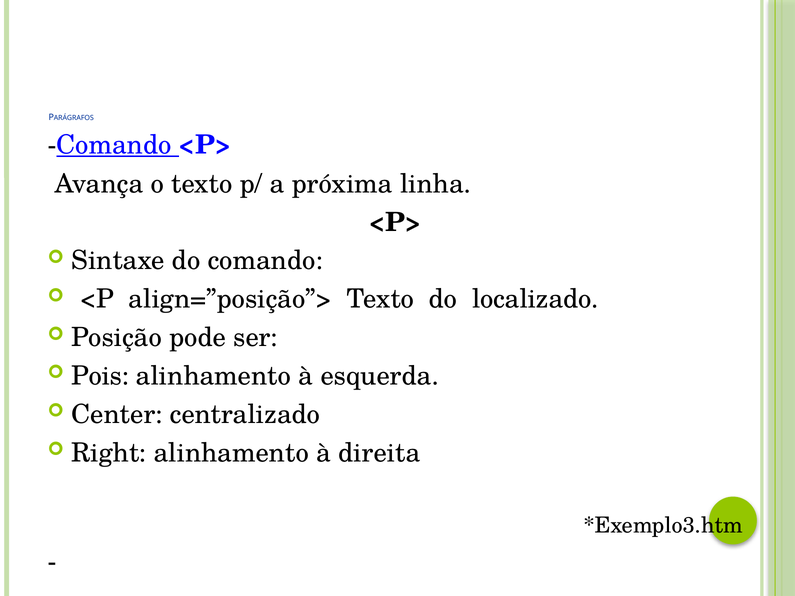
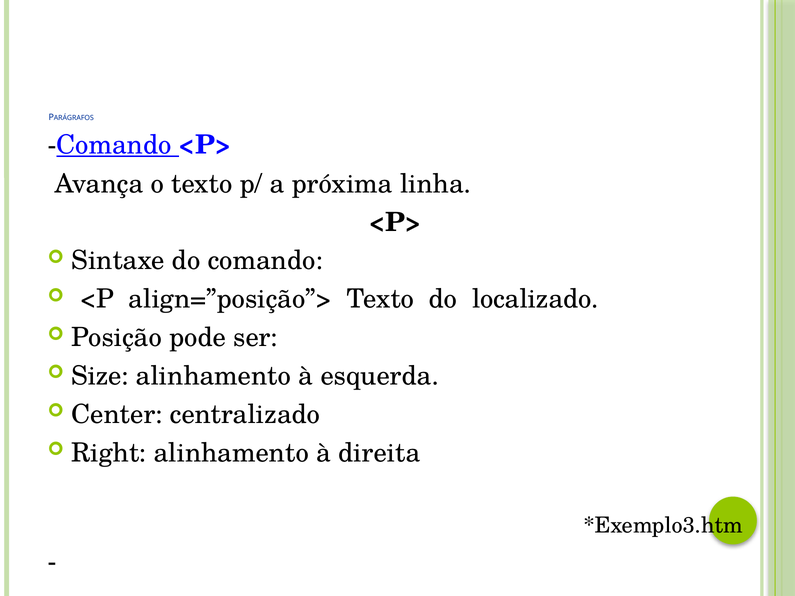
Pois: Pois -> Size
